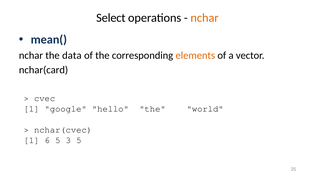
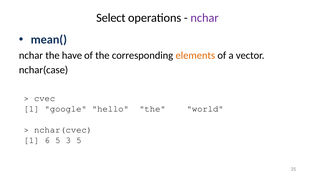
nchar at (205, 18) colour: orange -> purple
data: data -> have
nchar(card: nchar(card -> nchar(case
